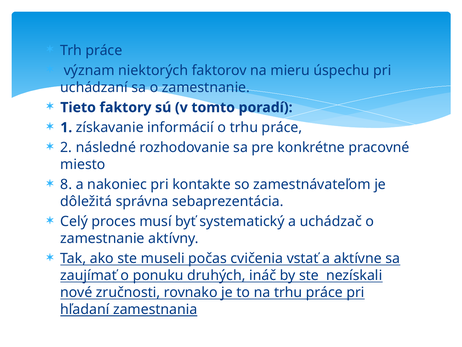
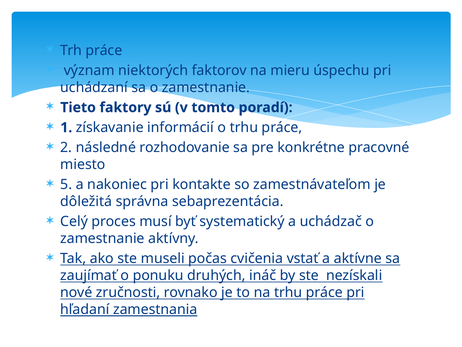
8: 8 -> 5
